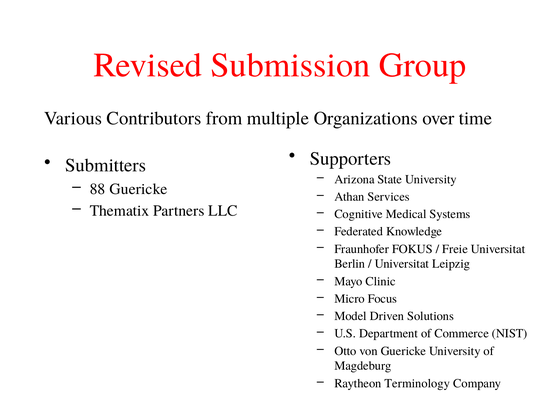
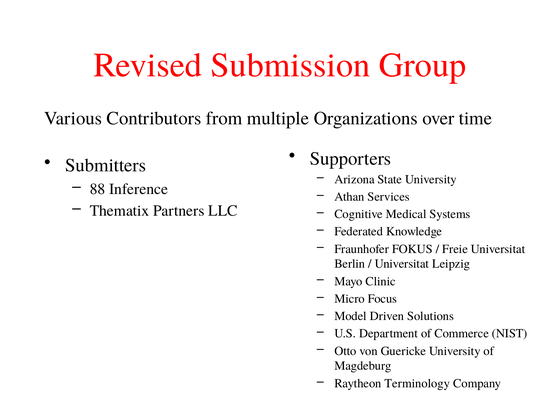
88 Guericke: Guericke -> Inference
